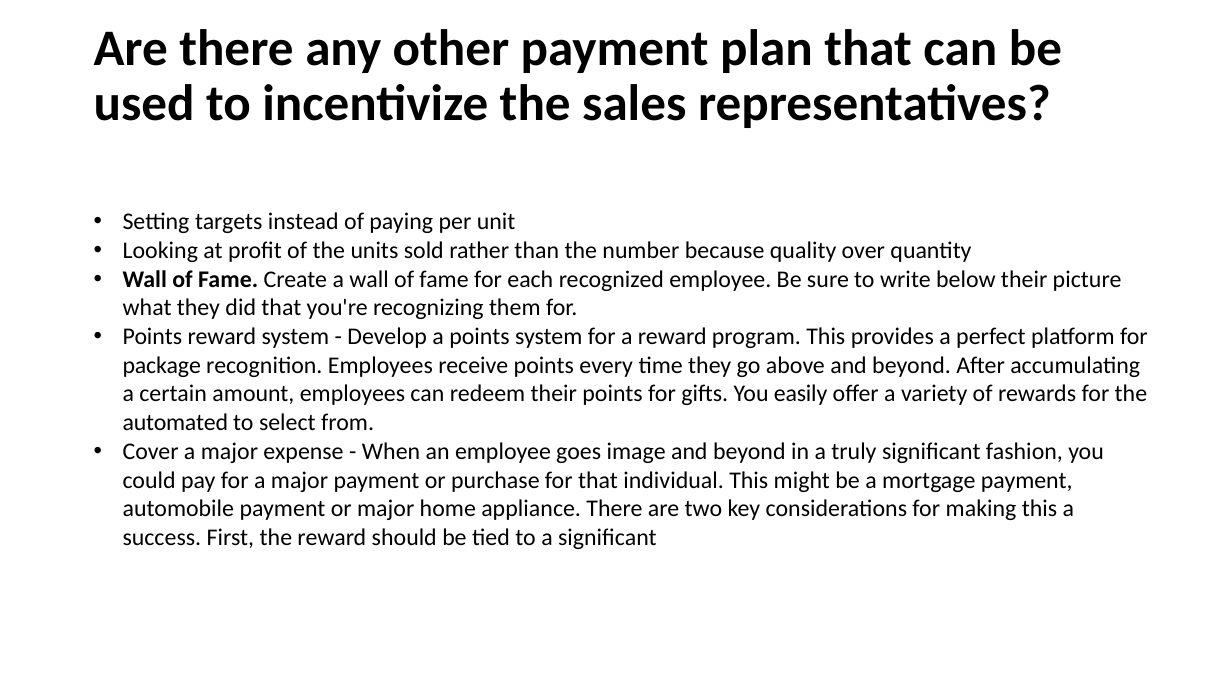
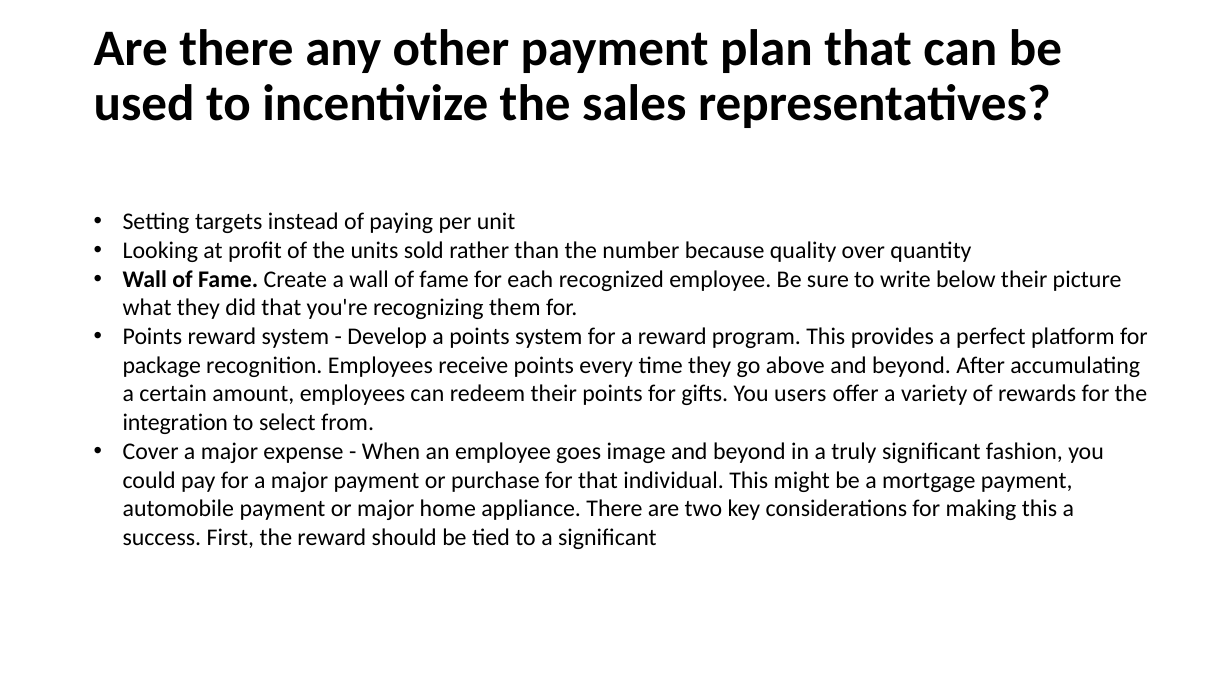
easily: easily -> users
automated: automated -> integration
